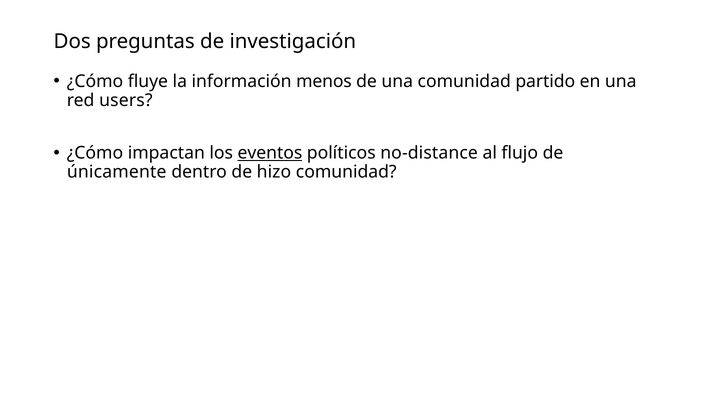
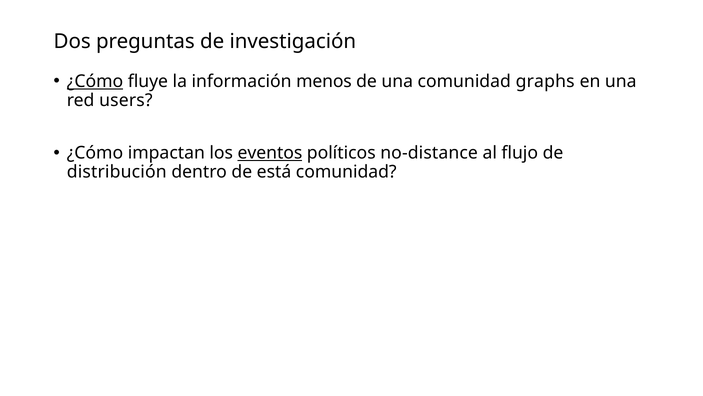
¿Cómo at (95, 81) underline: none -> present
partido: partido -> graphs
únicamente: únicamente -> distribución
hizo: hizo -> está
